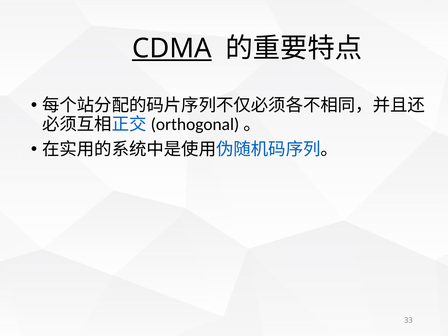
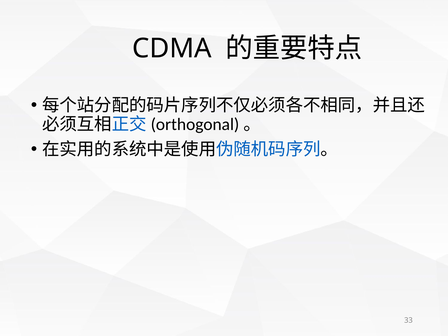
CDMA underline: present -> none
